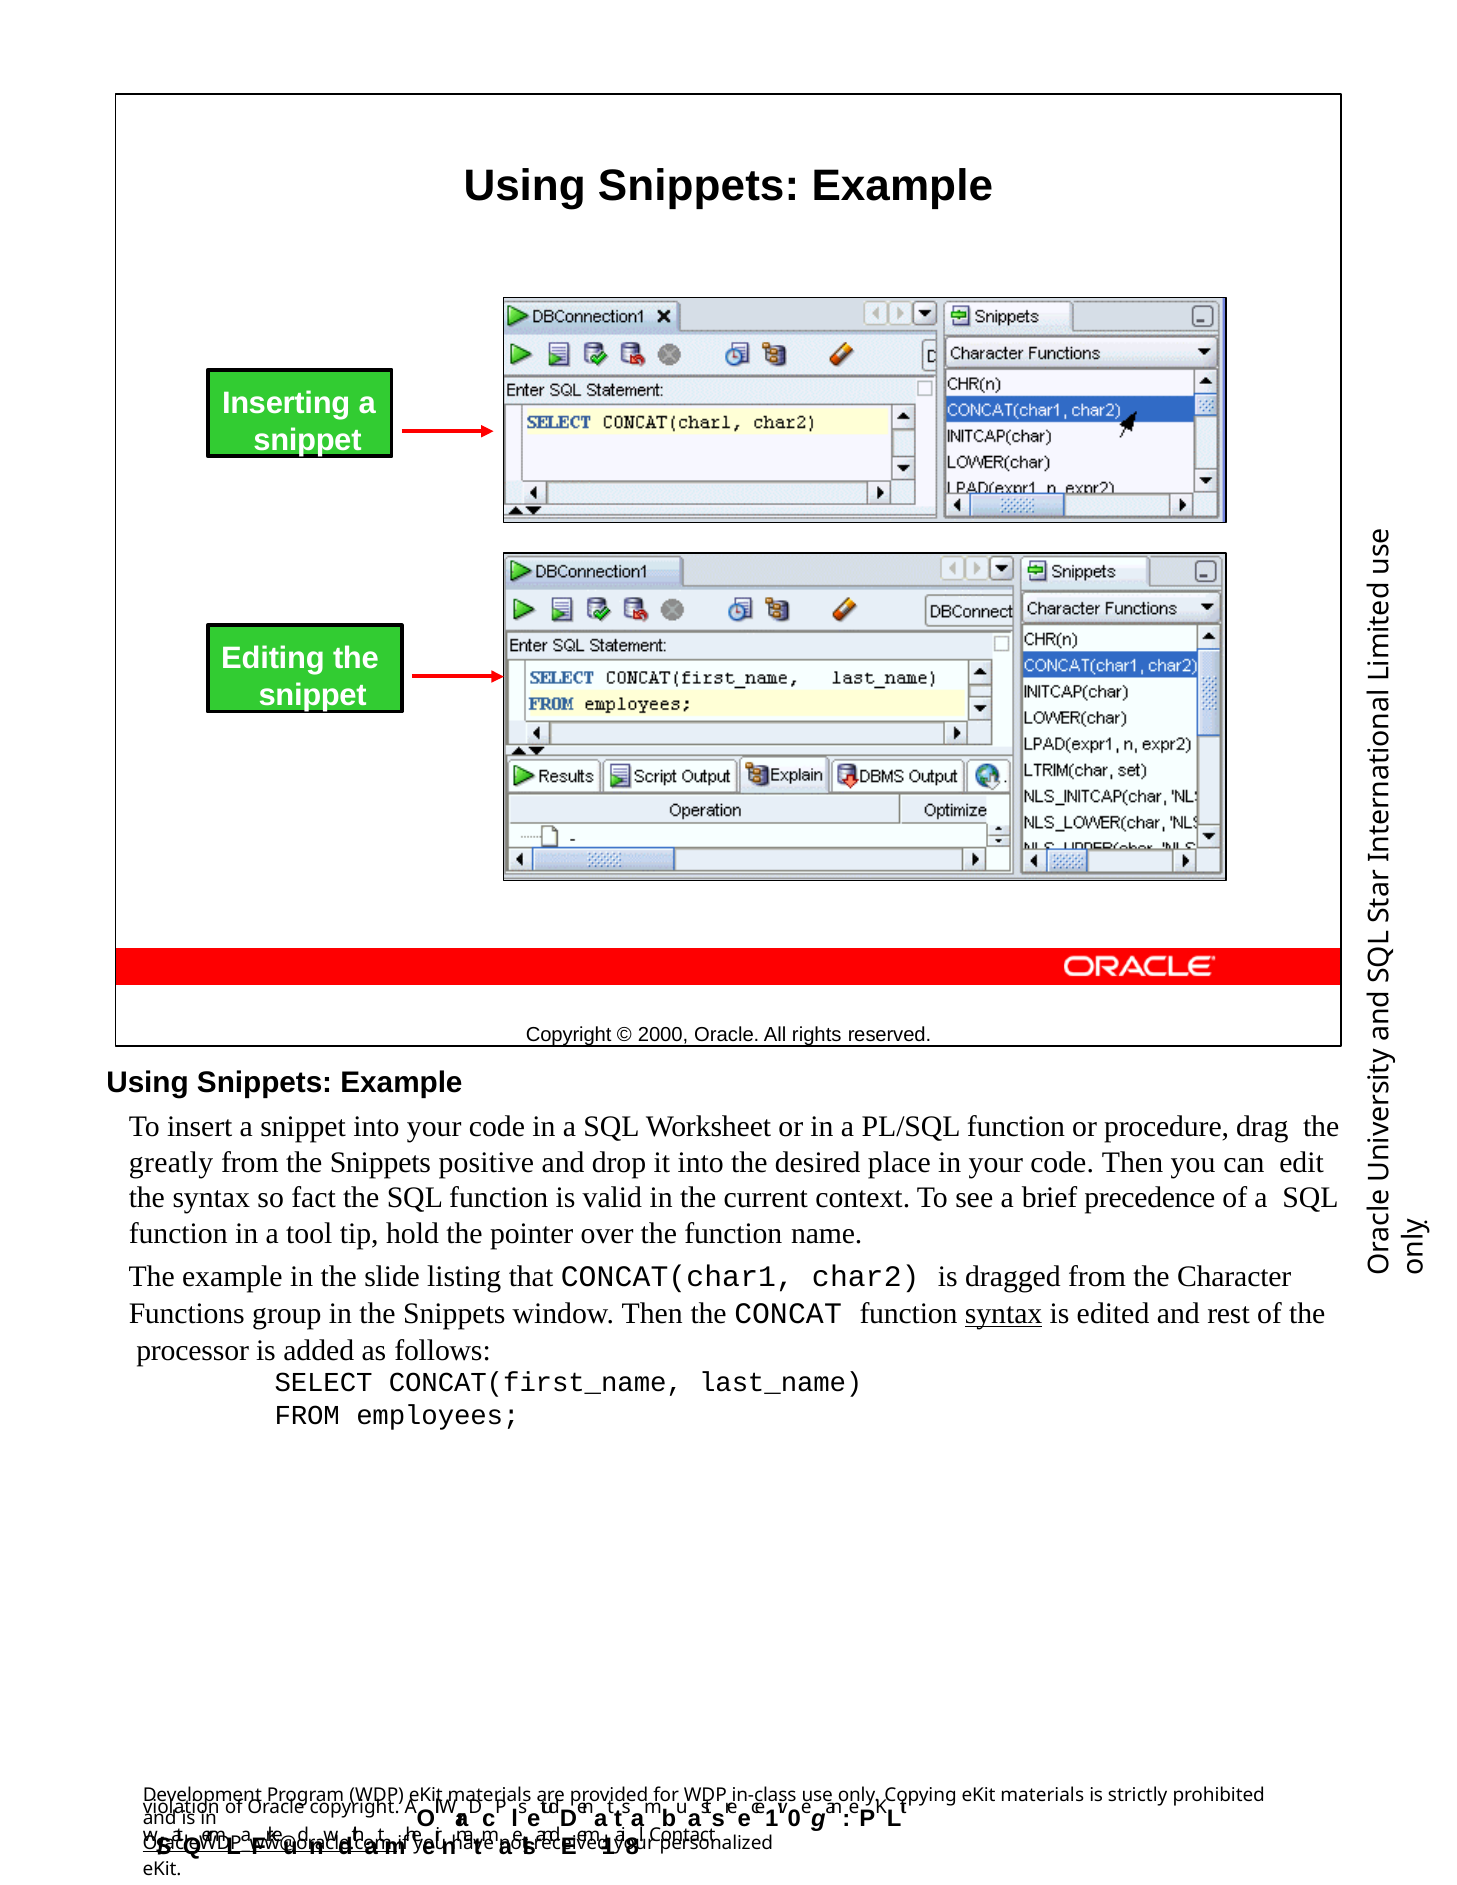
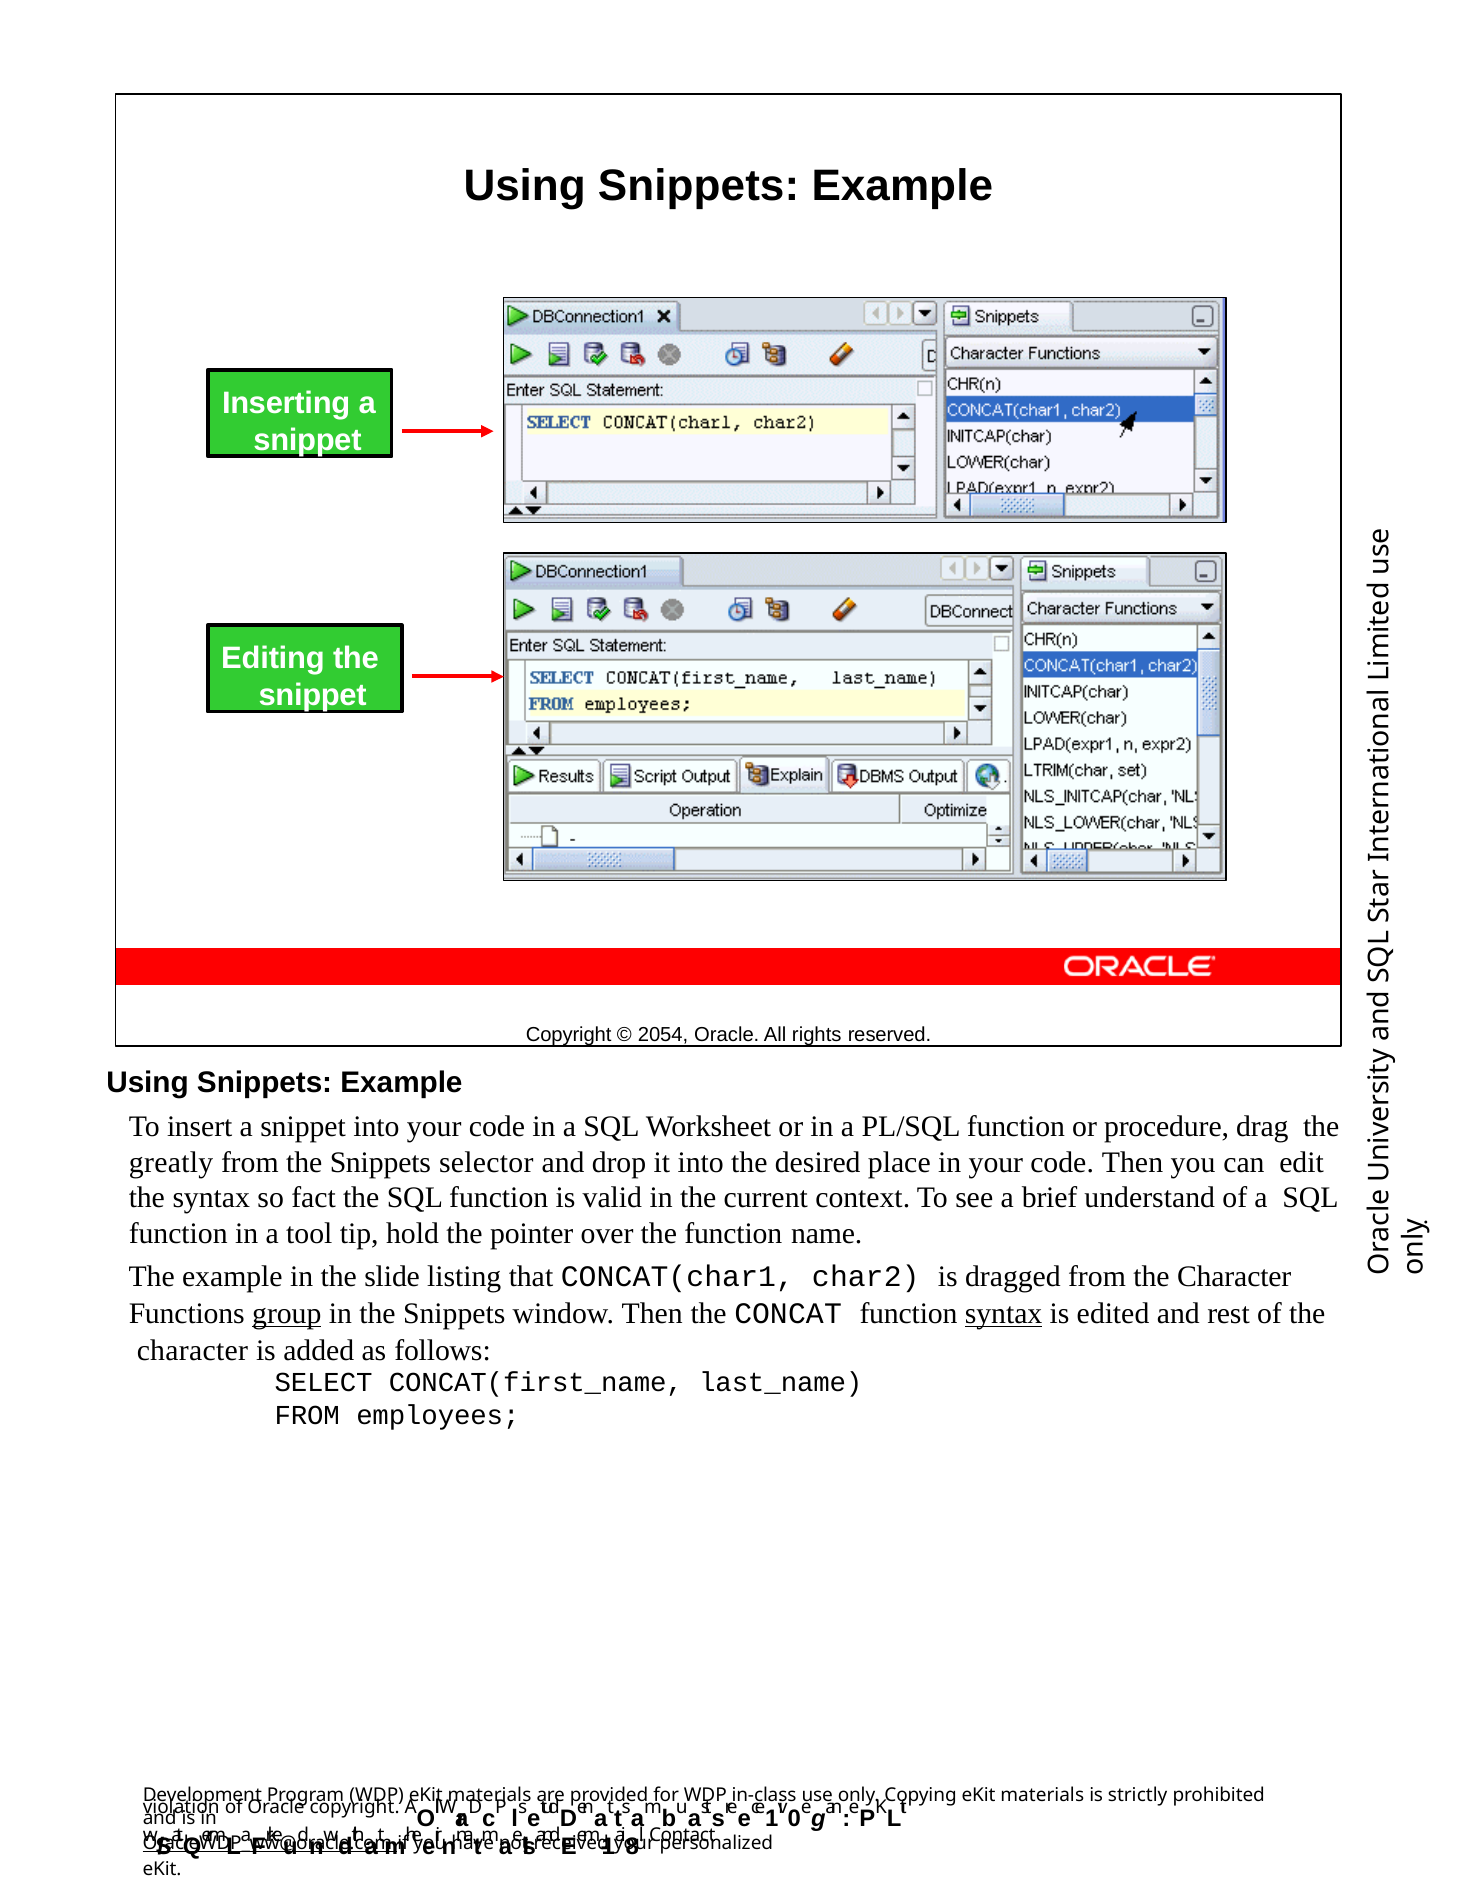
2000: 2000 -> 2054
positive: positive -> selector
precedence: precedence -> understand
group underline: none -> present
processor at (193, 1351): processor -> character
